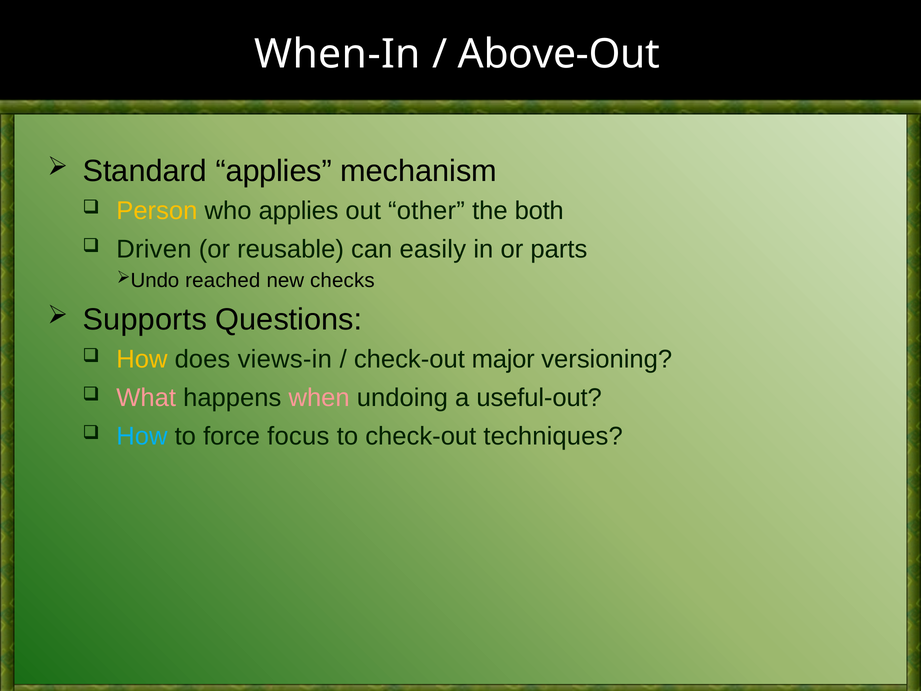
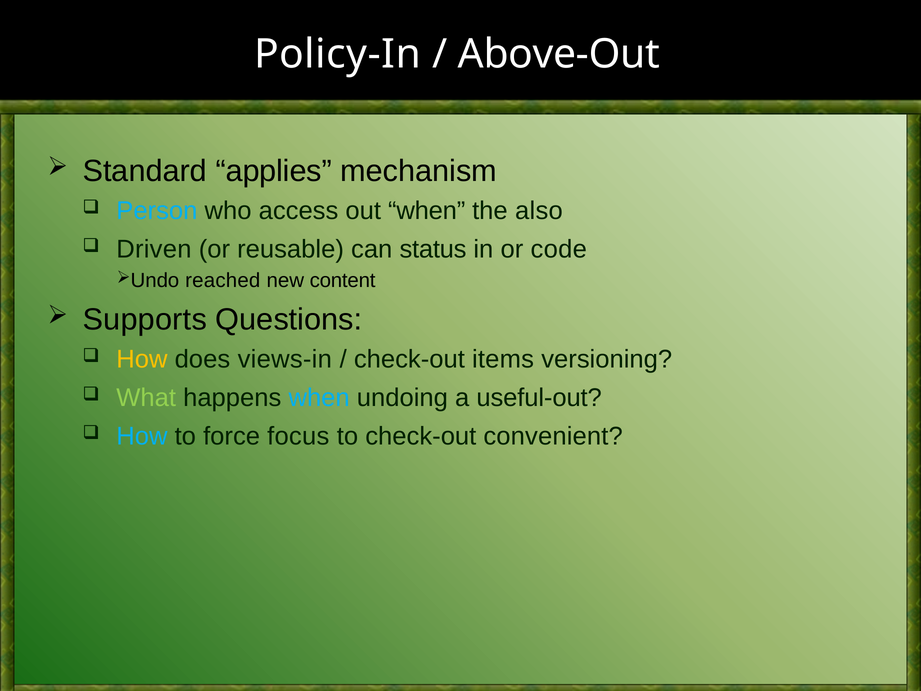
When-In: When-In -> Policy-In
Person colour: yellow -> light blue
who applies: applies -> access
out other: other -> when
both: both -> also
easily: easily -> status
parts: parts -> code
checks: checks -> content
major: major -> items
What colour: pink -> light green
when at (319, 398) colour: pink -> light blue
techniques: techniques -> convenient
